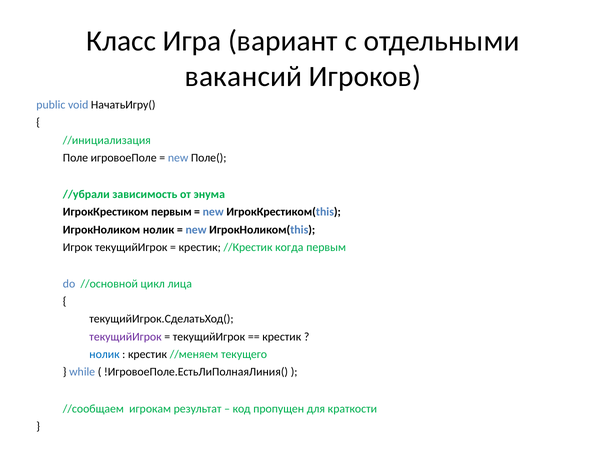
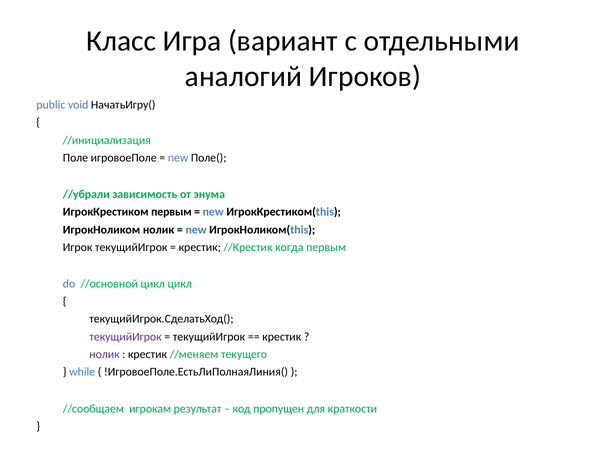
вакансий: вакансий -> аналогий
цикл лица: лица -> цикл
нолик at (104, 354) colour: blue -> purple
